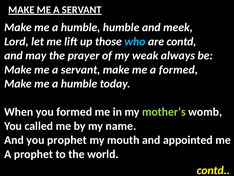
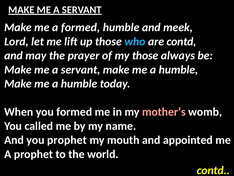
humble at (81, 27): humble -> formed
my weak: weak -> those
formed at (178, 69): formed -> humble
mother’s colour: light green -> pink
